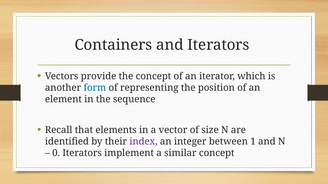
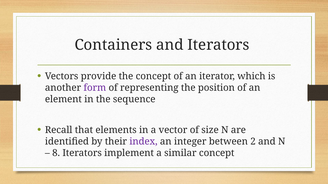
form colour: blue -> purple
1: 1 -> 2
0: 0 -> 8
